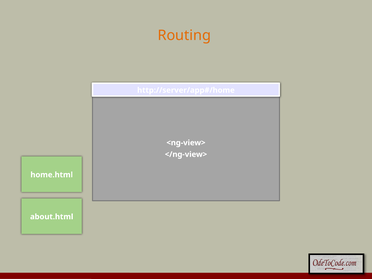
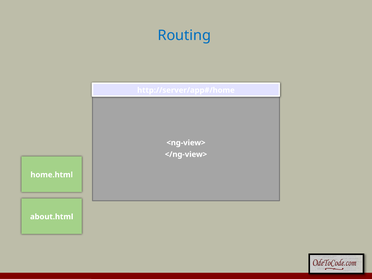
Routing colour: orange -> blue
